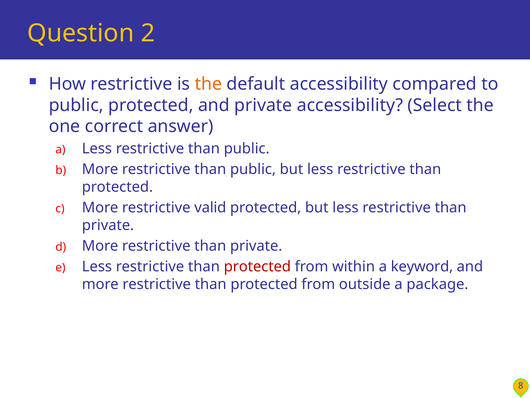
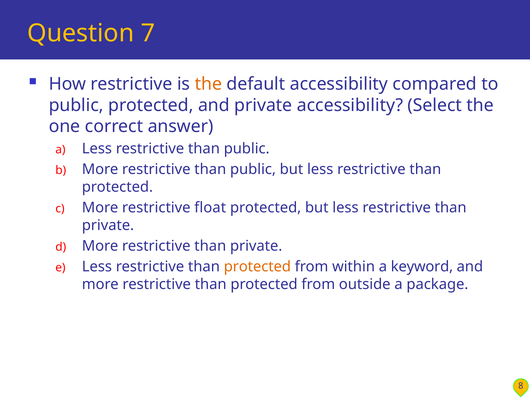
2: 2 -> 7
valid: valid -> float
protected at (257, 266) colour: red -> orange
